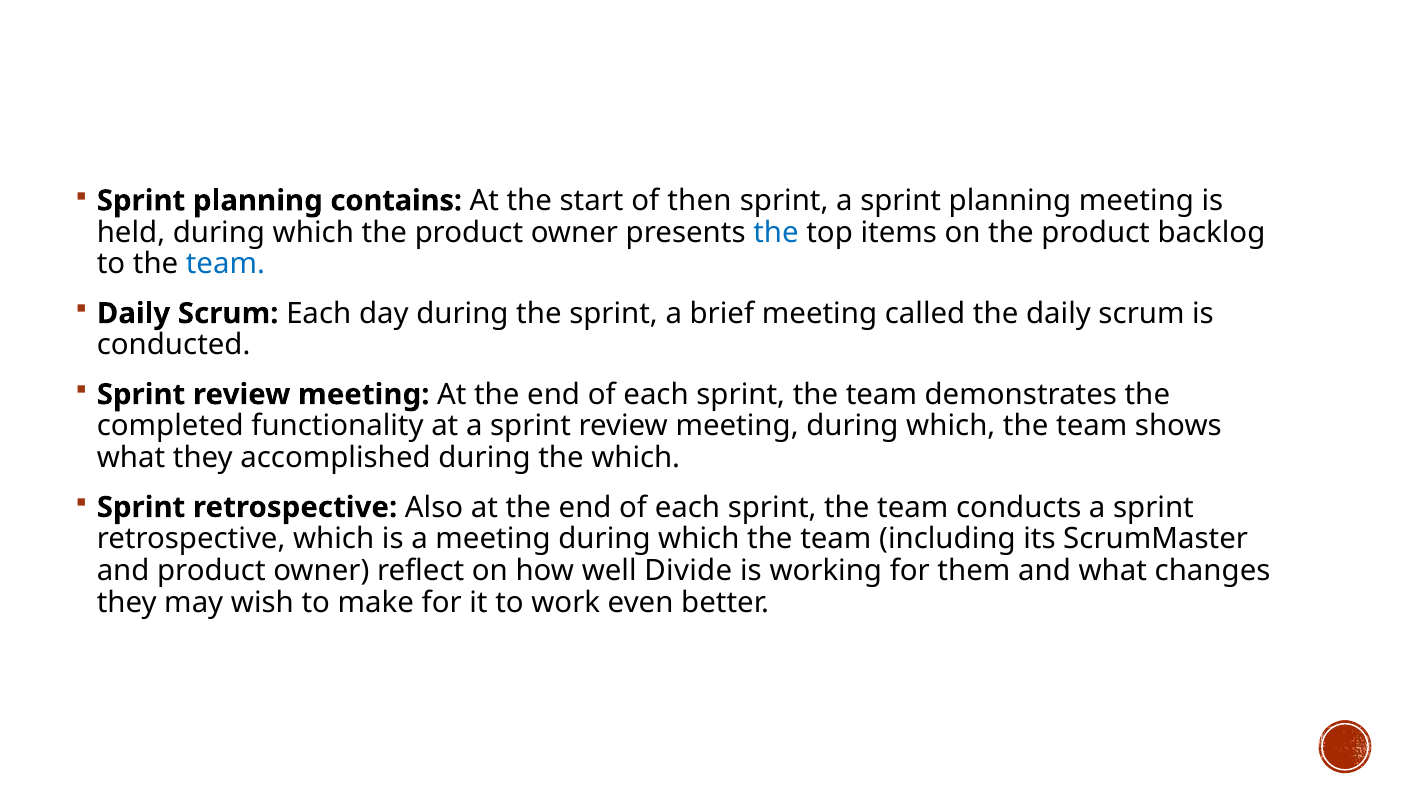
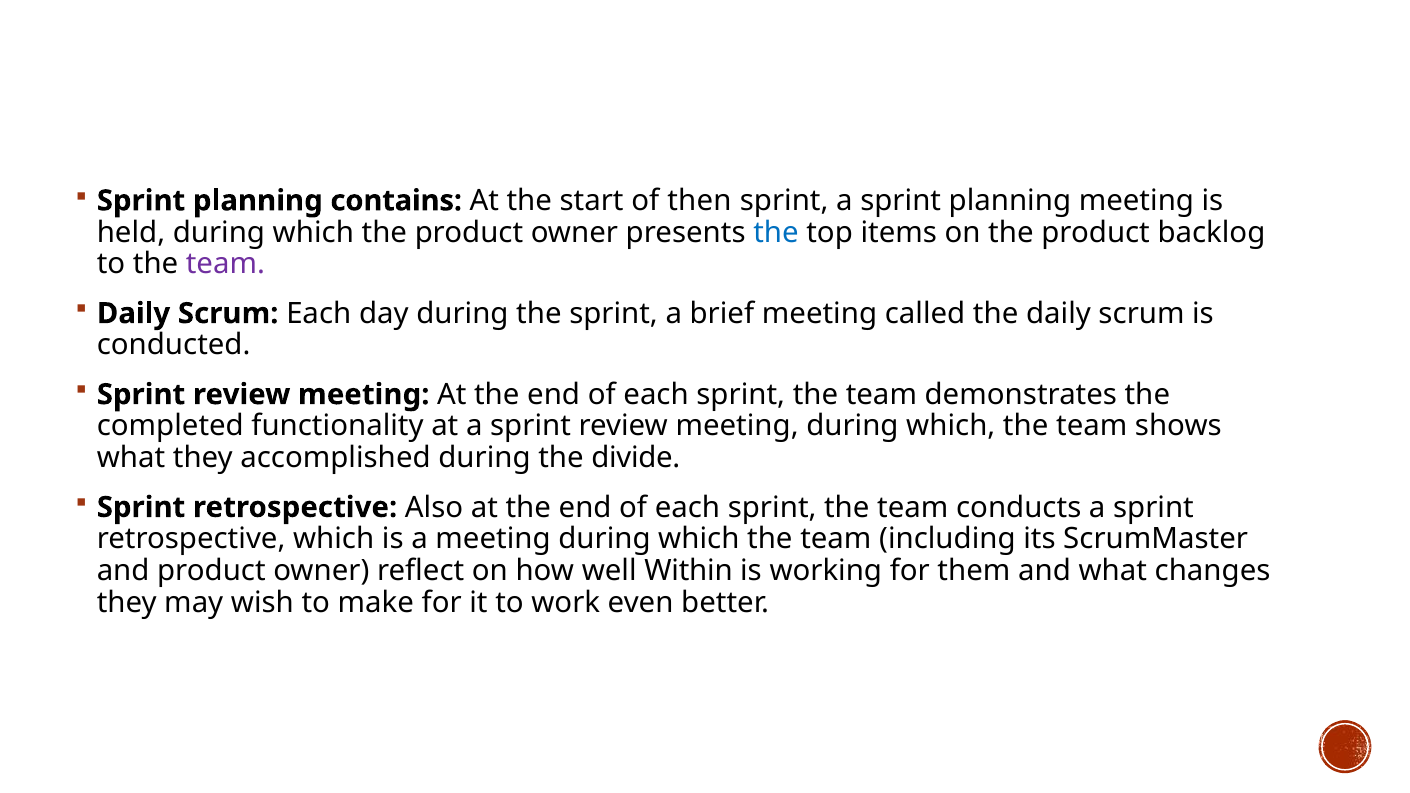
team at (225, 264) colour: blue -> purple
the which: which -> divide
Divide: Divide -> Within
